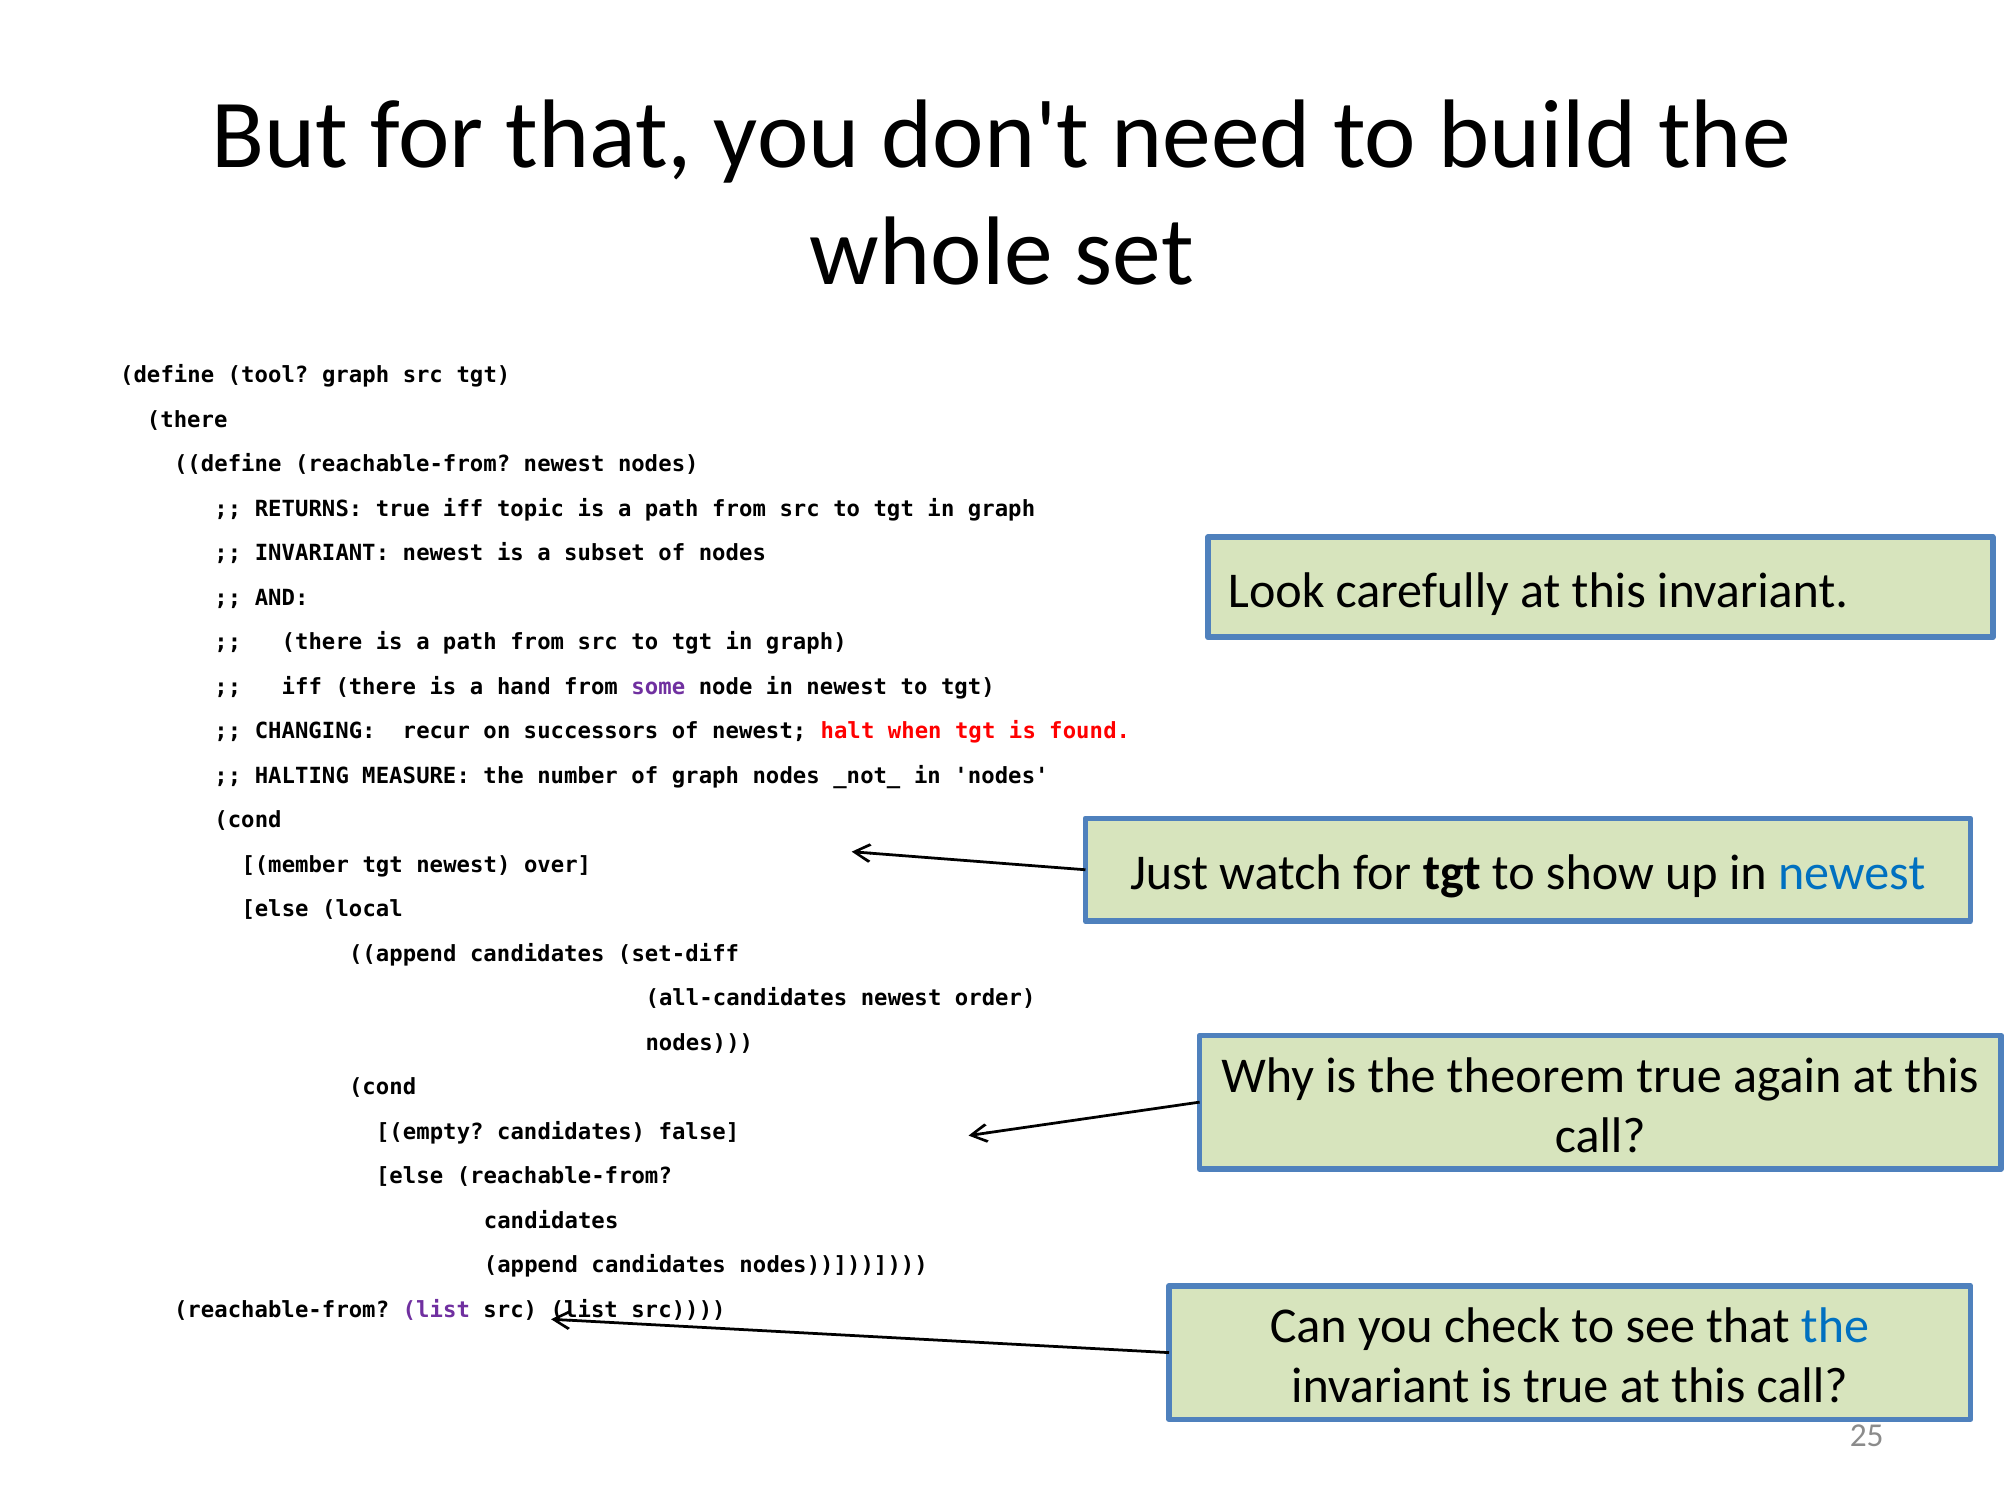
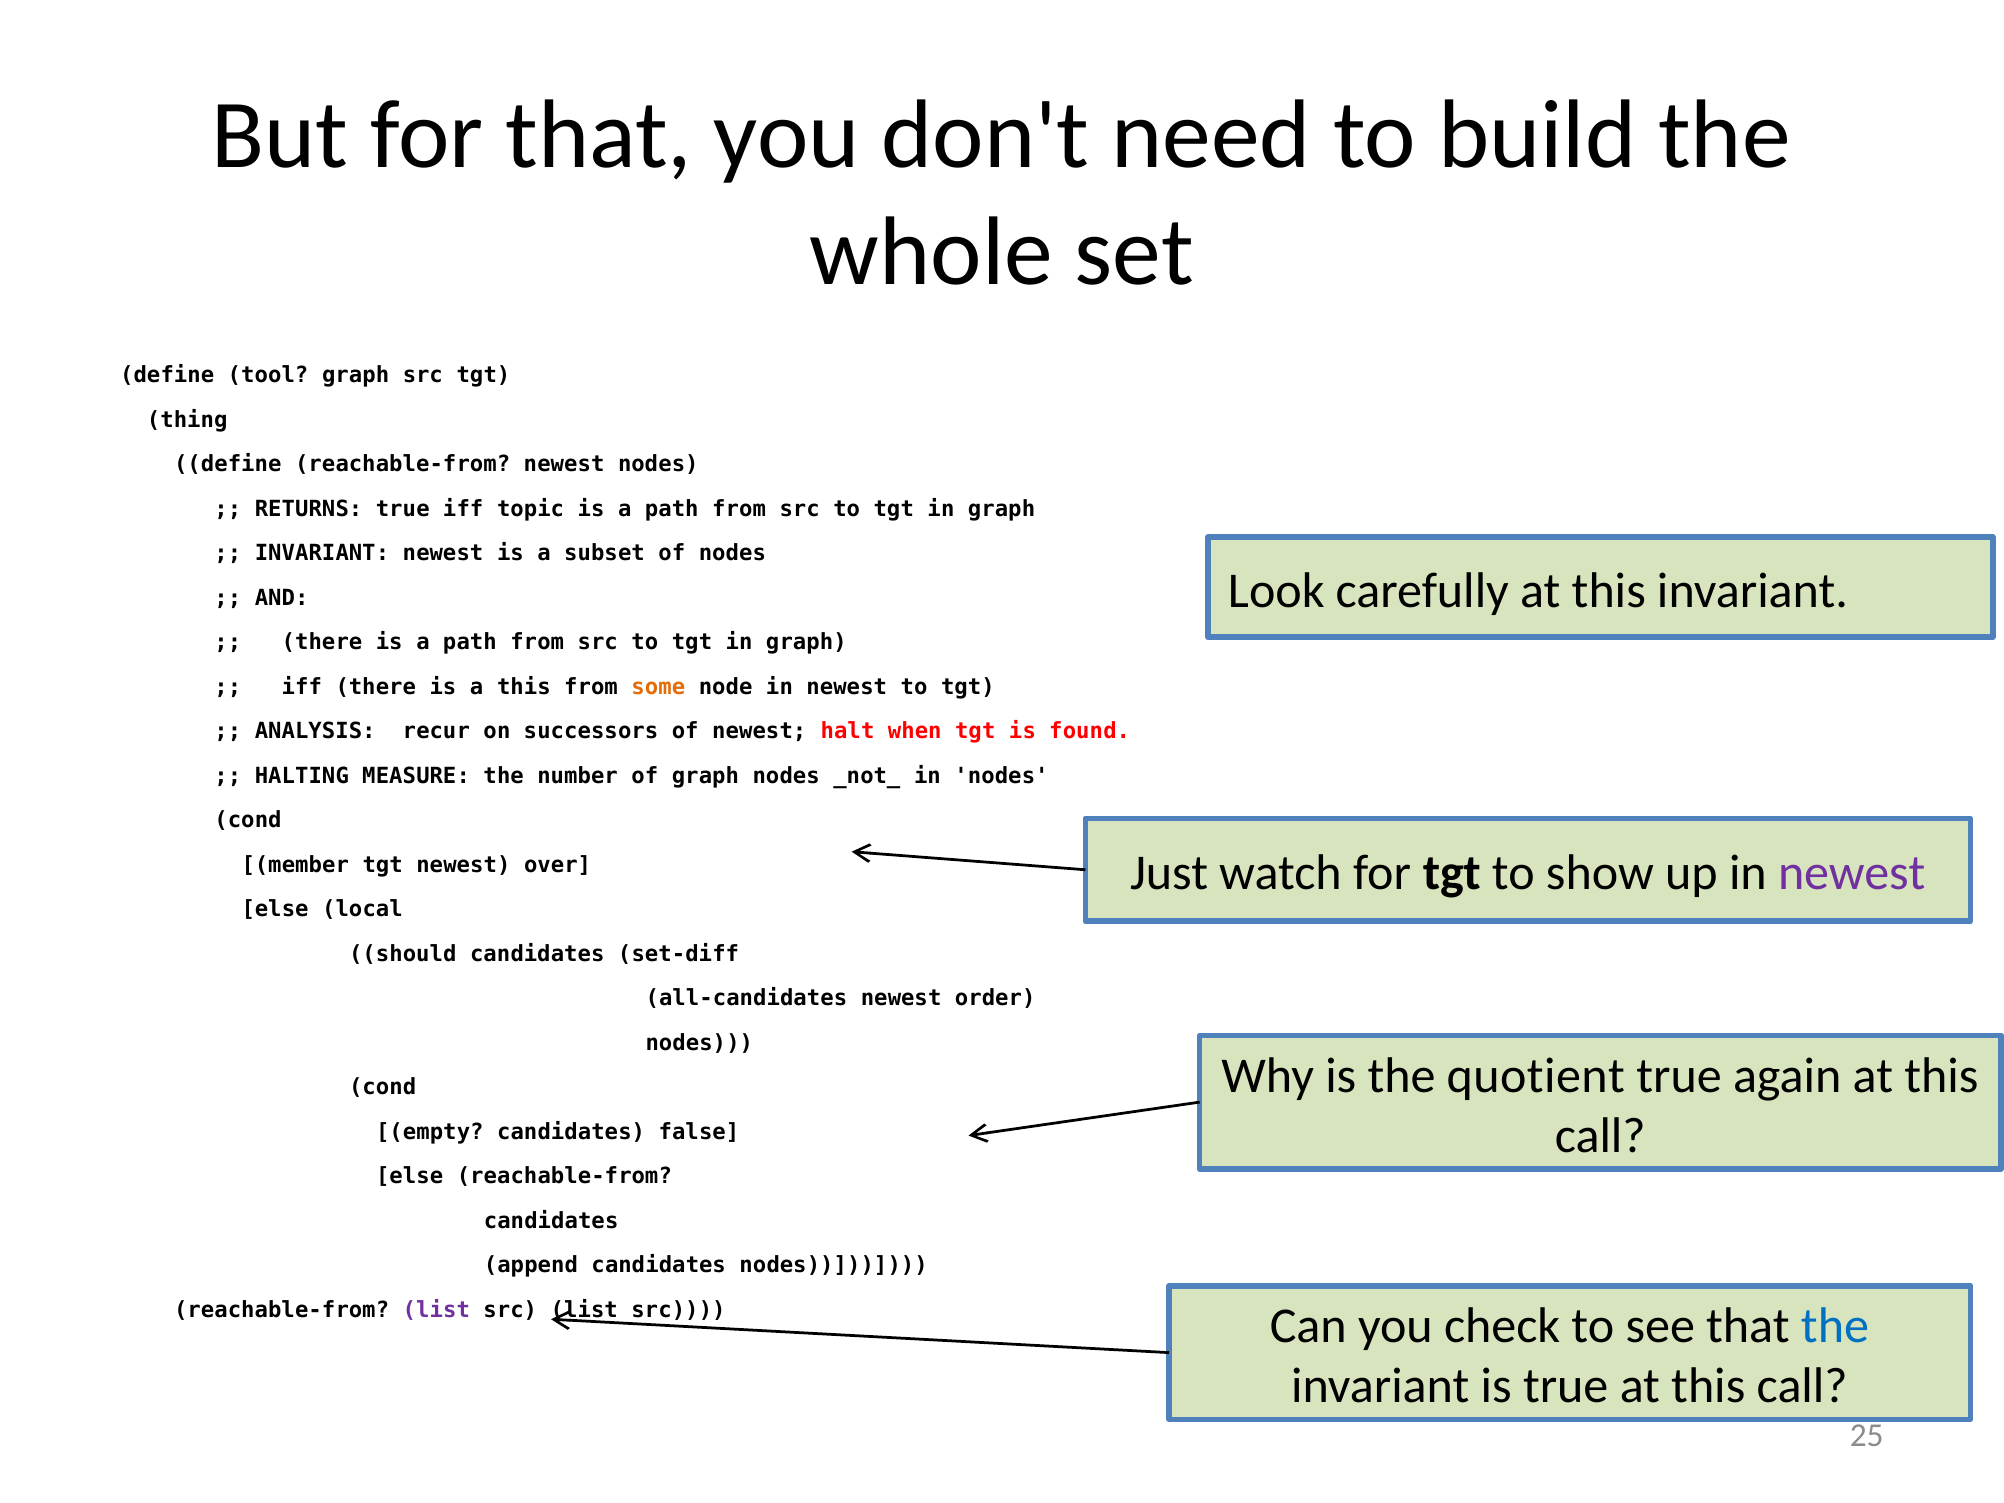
there at (187, 420): there -> thing
a hand: hand -> this
some colour: purple -> orange
CHANGING: CHANGING -> ANALYSIS
newest at (1852, 873) colour: blue -> purple
append at (403, 954): append -> should
theorem: theorem -> quotient
